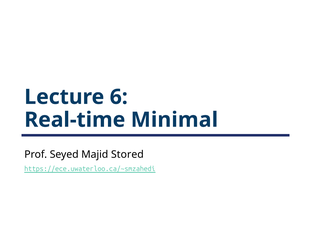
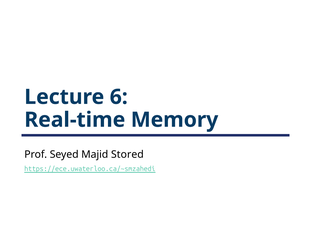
Minimal: Minimal -> Memory
